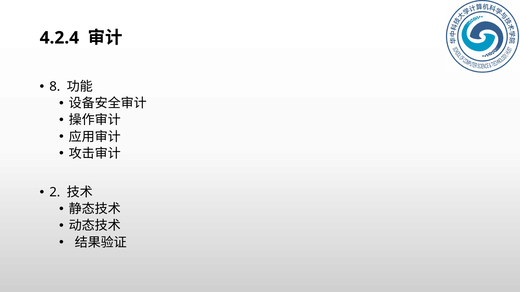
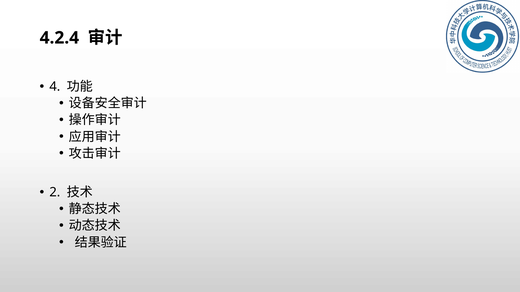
8: 8 -> 4
